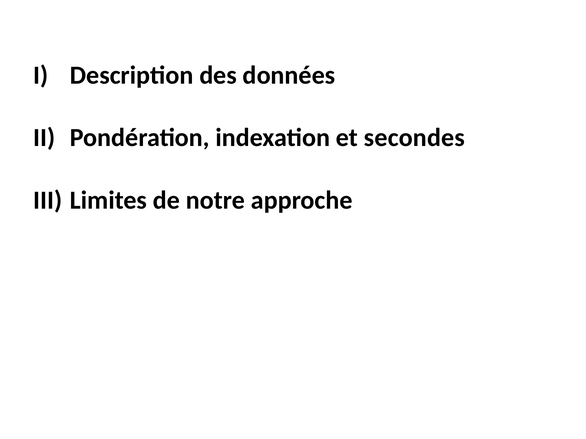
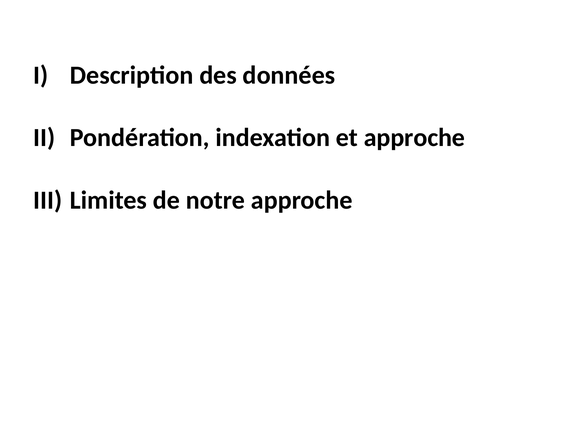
et secondes: secondes -> approche
